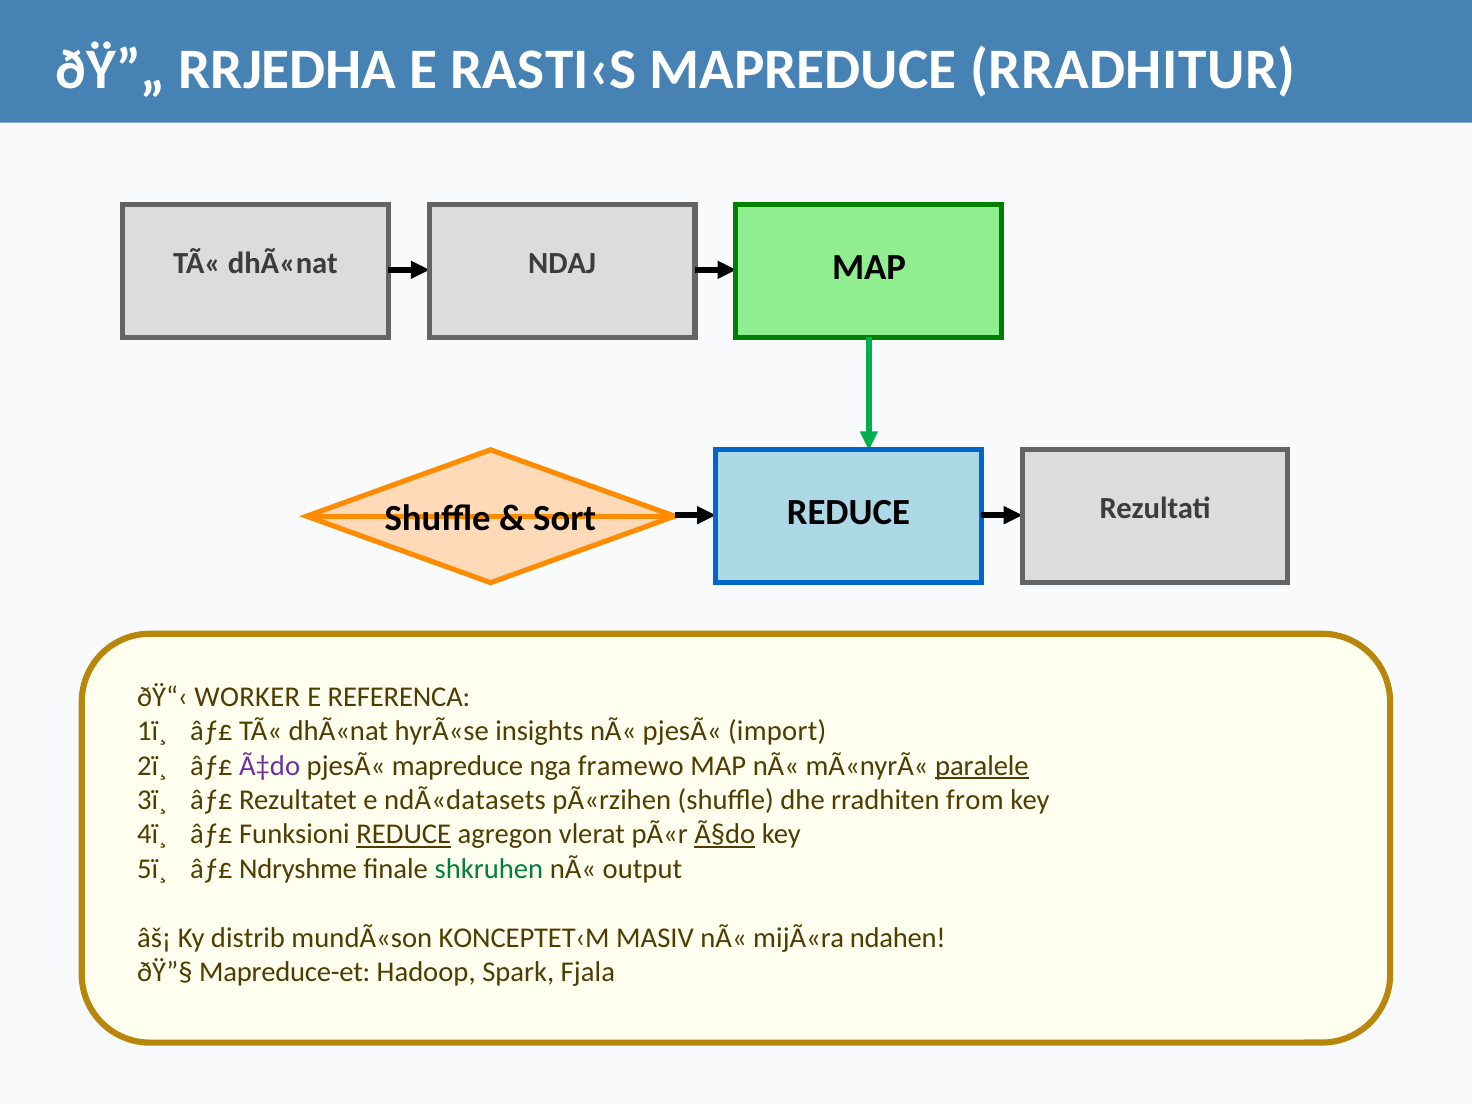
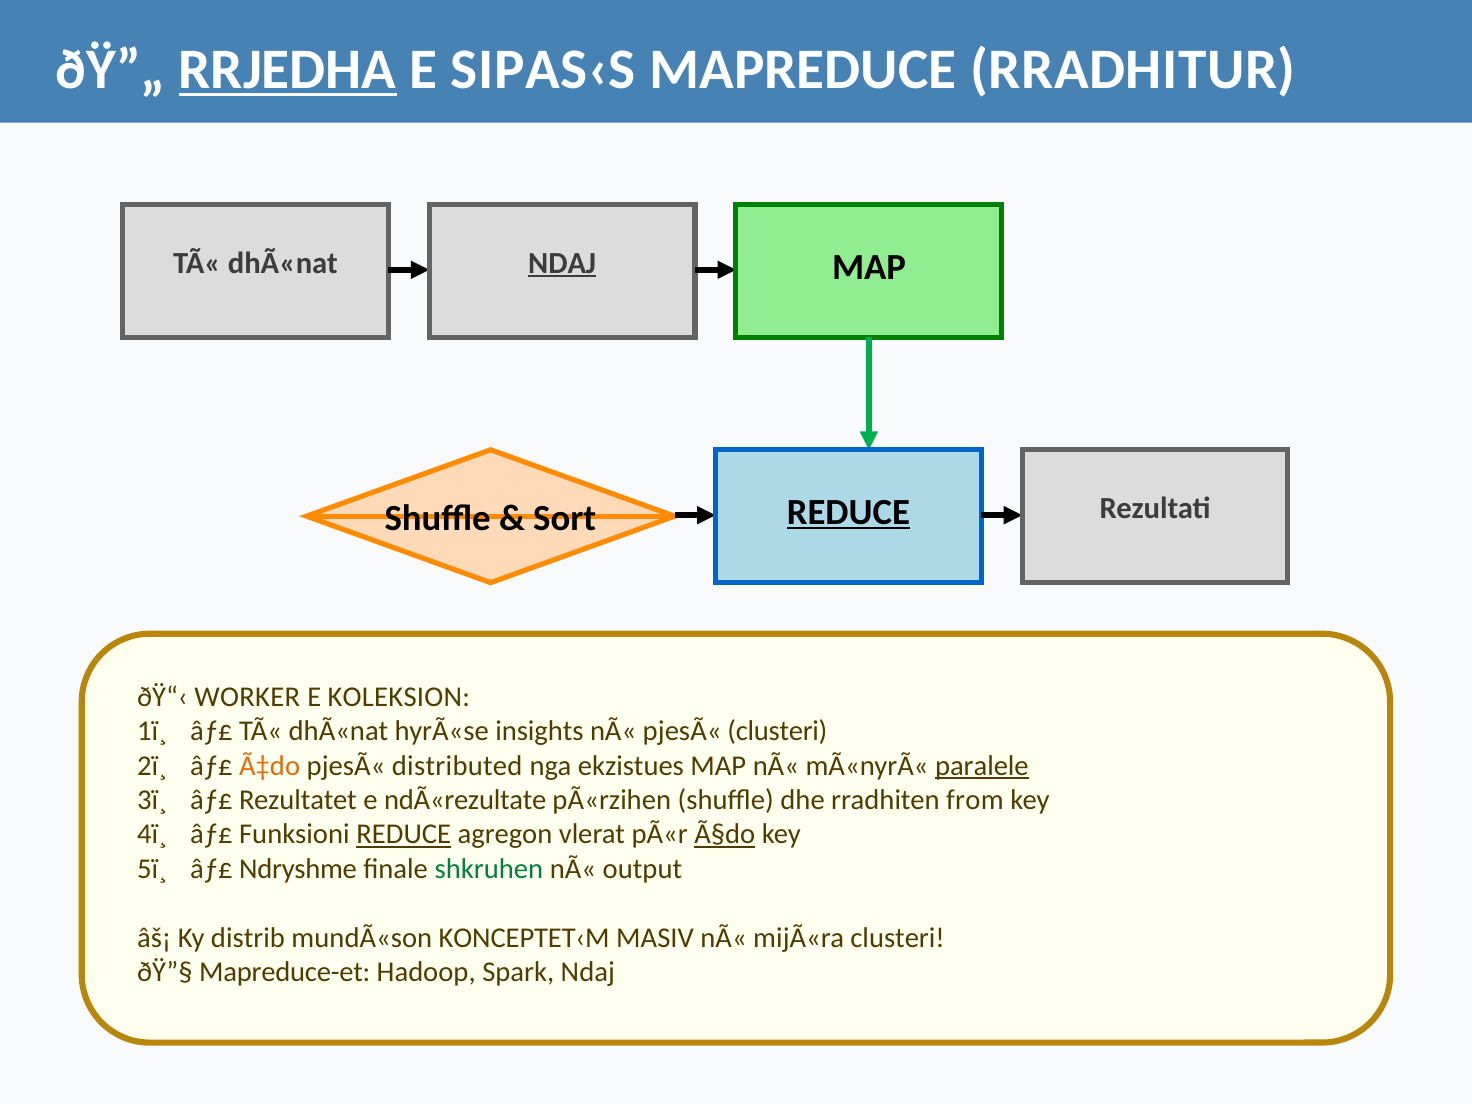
RRJEDHA underline: none -> present
RASTI‹S: RASTI‹S -> SIPAS‹S
NDAJ at (562, 263) underline: none -> present
REDUCE at (848, 512) underline: none -> present
REFERENCA: REFERENCA -> KOLEKSION
pjesÃ« import: import -> clusteri
Ã‡do colour: purple -> orange
pjesÃ« mapreduce: mapreduce -> distributed
framewo: framewo -> ekzistues
ndÃ«datasets: ndÃ«datasets -> ndÃ«rezultate
mijÃ«ra ndahen: ndahen -> clusteri
Spark Fjala: Fjala -> Ndaj
